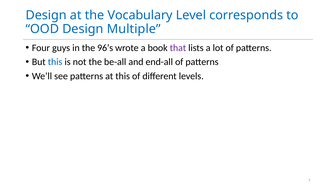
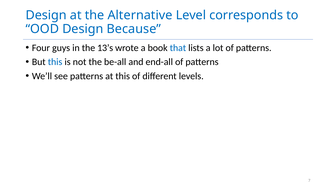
Vocabulary: Vocabulary -> Alternative
Multiple: Multiple -> Because
96’s: 96’s -> 13’s
that colour: purple -> blue
